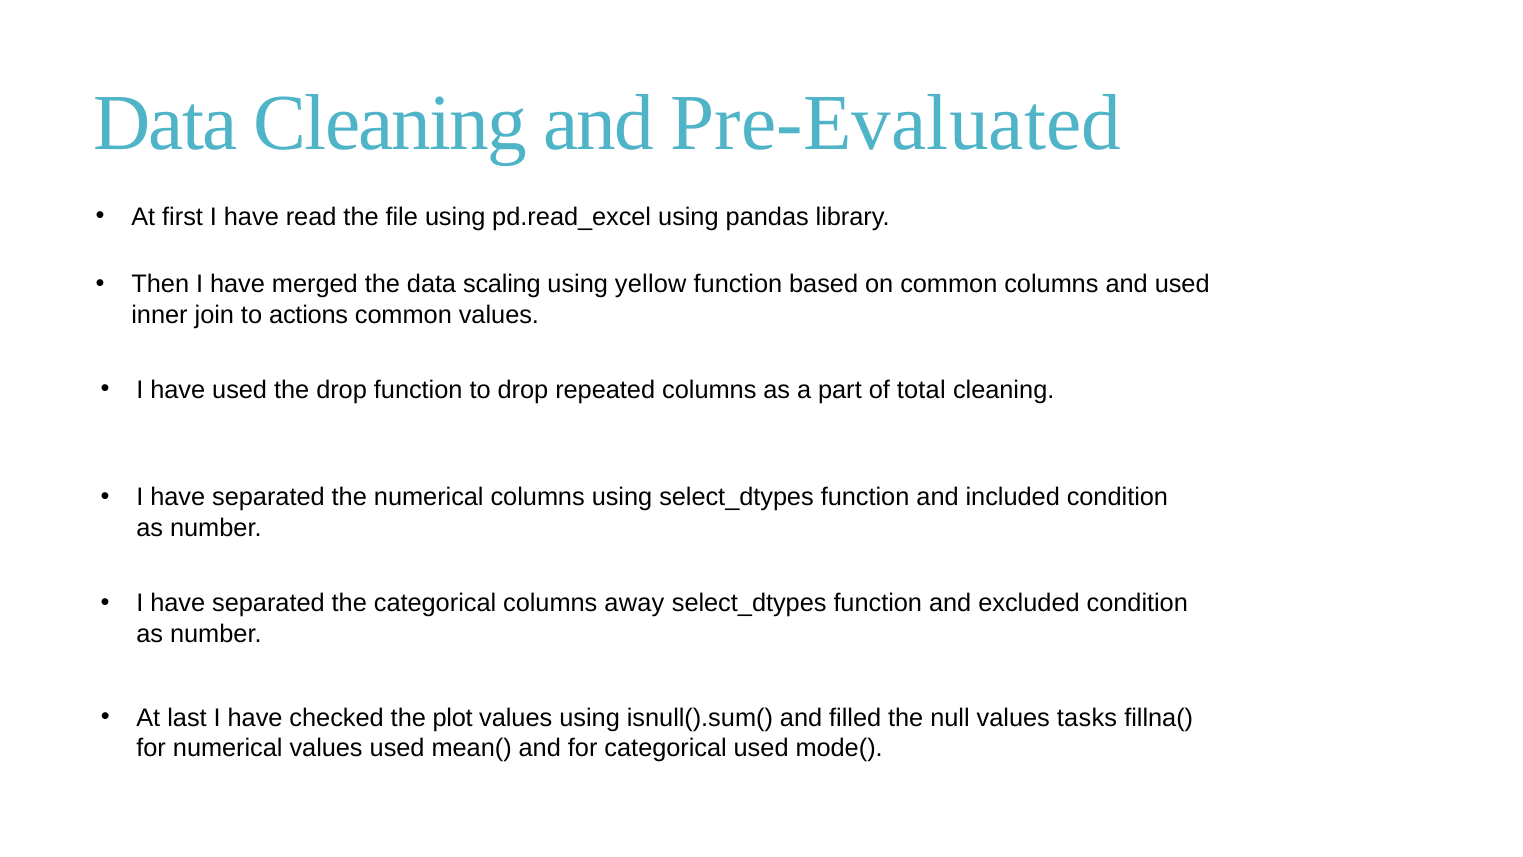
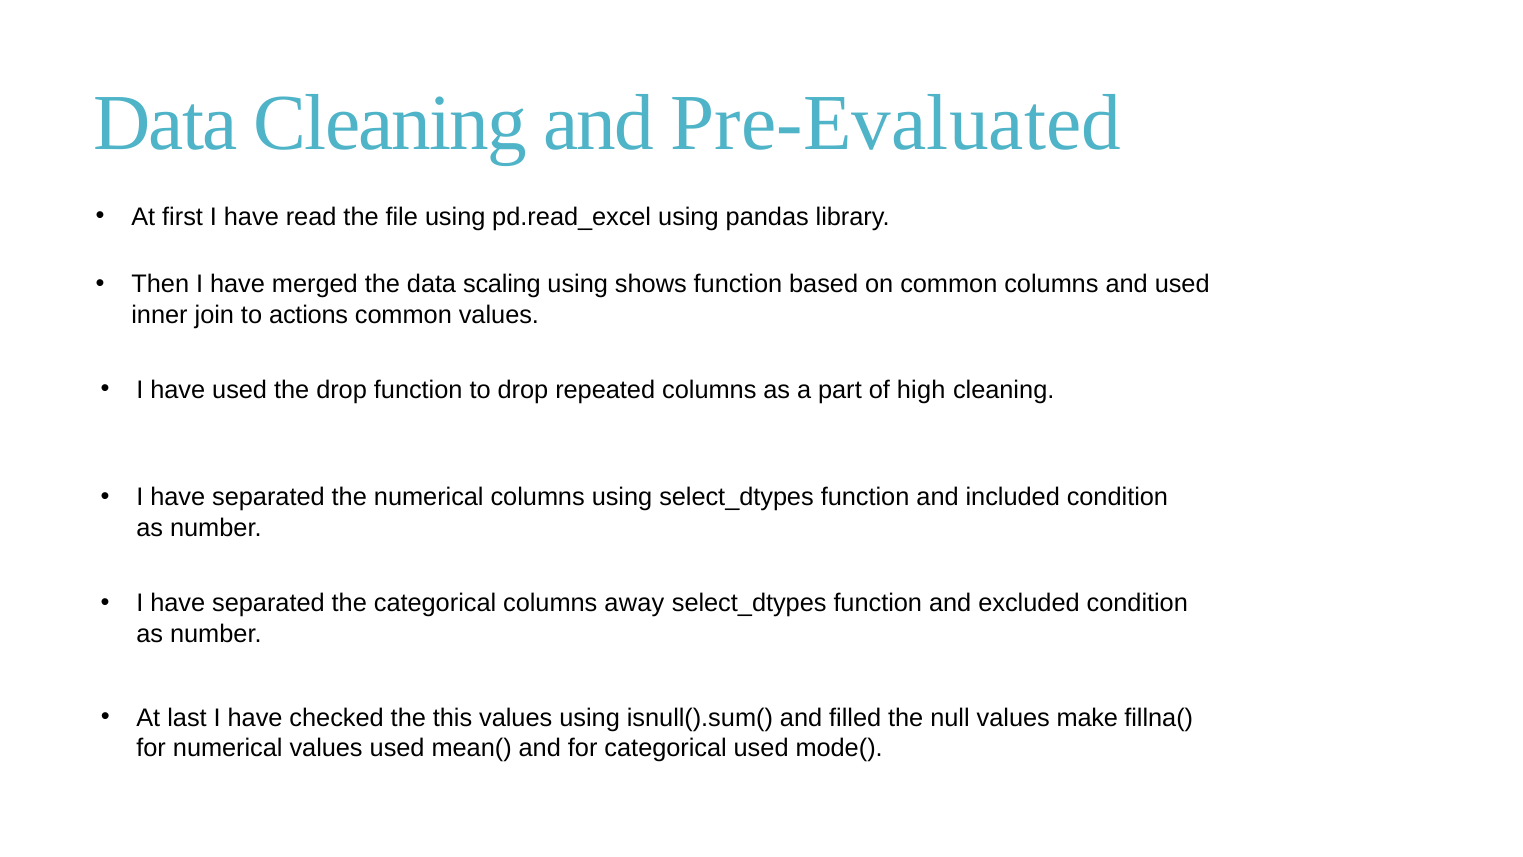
yellow: yellow -> shows
total: total -> high
plot: plot -> this
tasks: tasks -> make
